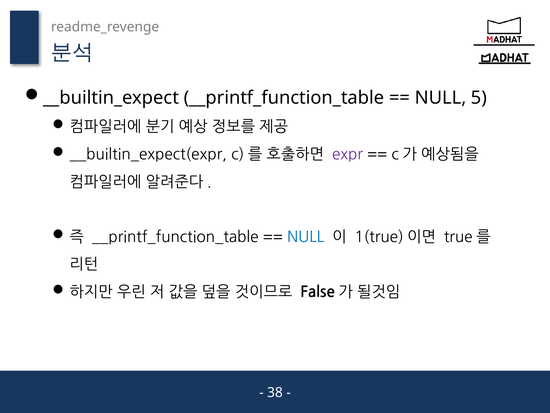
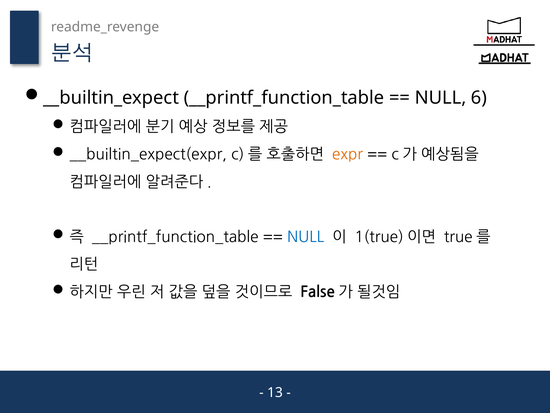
5: 5 -> 6
expr colour: purple -> orange
38: 38 -> 13
